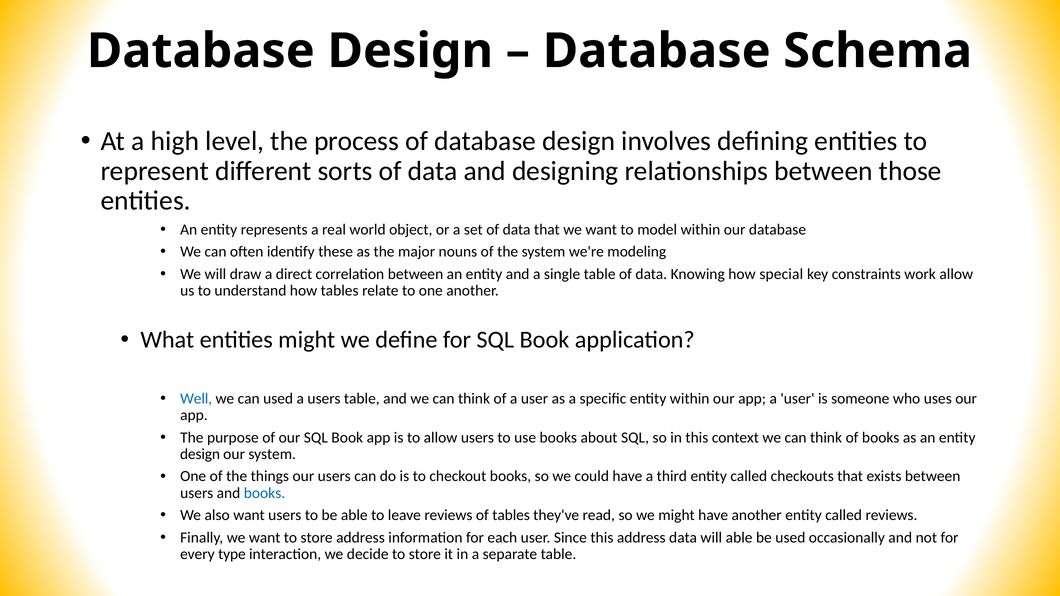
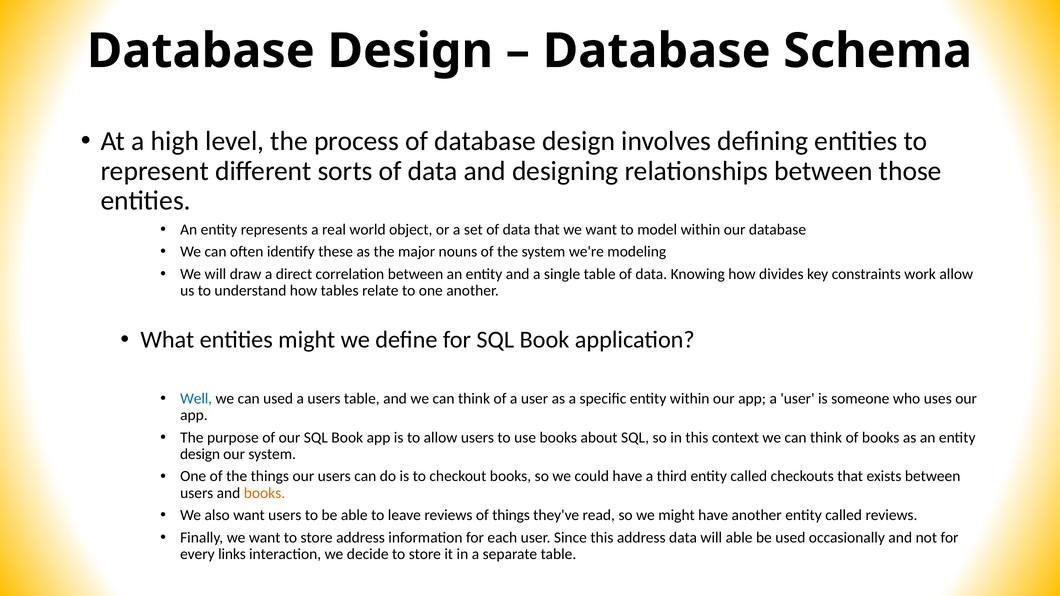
special: special -> divides
books at (265, 493) colour: blue -> orange
of tables: tables -> things
type: type -> links
